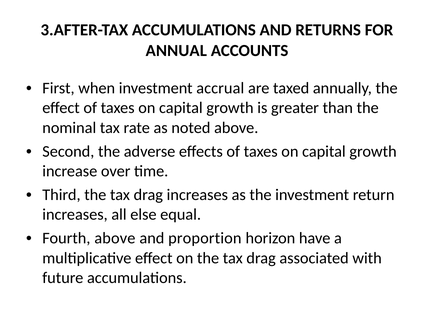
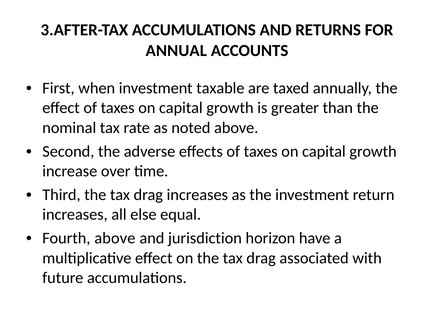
accrual: accrual -> taxable
proportion: proportion -> jurisdiction
